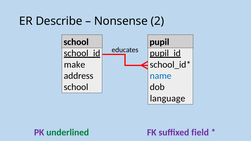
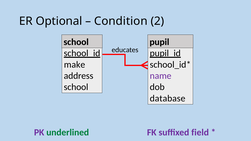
Describe: Describe -> Optional
Nonsense: Nonsense -> Condition
name colour: blue -> purple
language: language -> database
